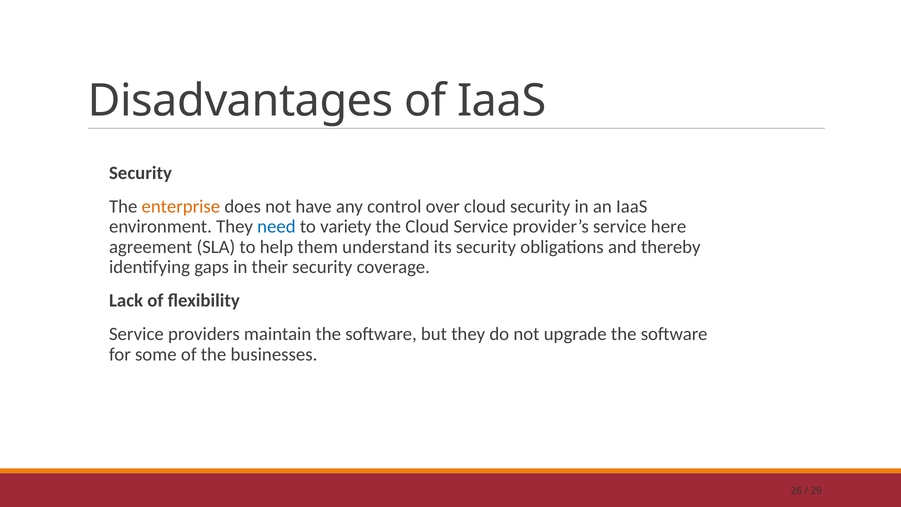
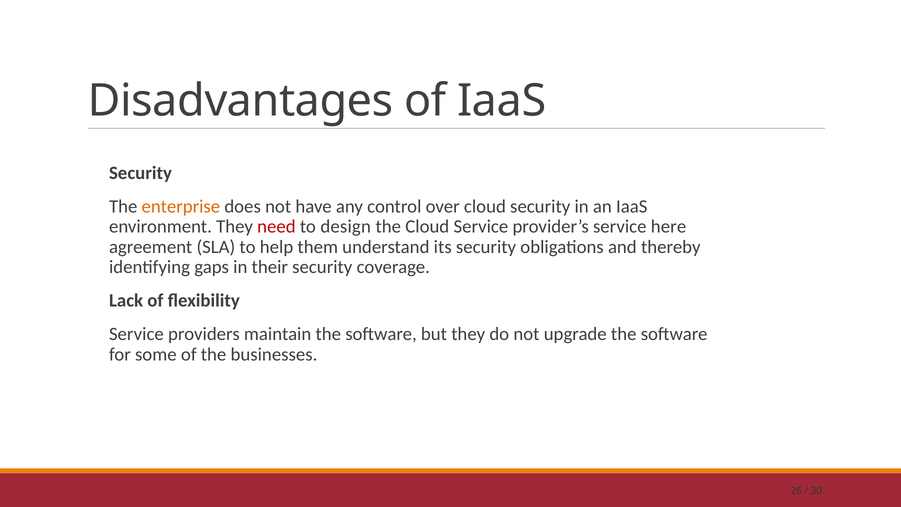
need colour: blue -> red
variety: variety -> design
29: 29 -> 30
